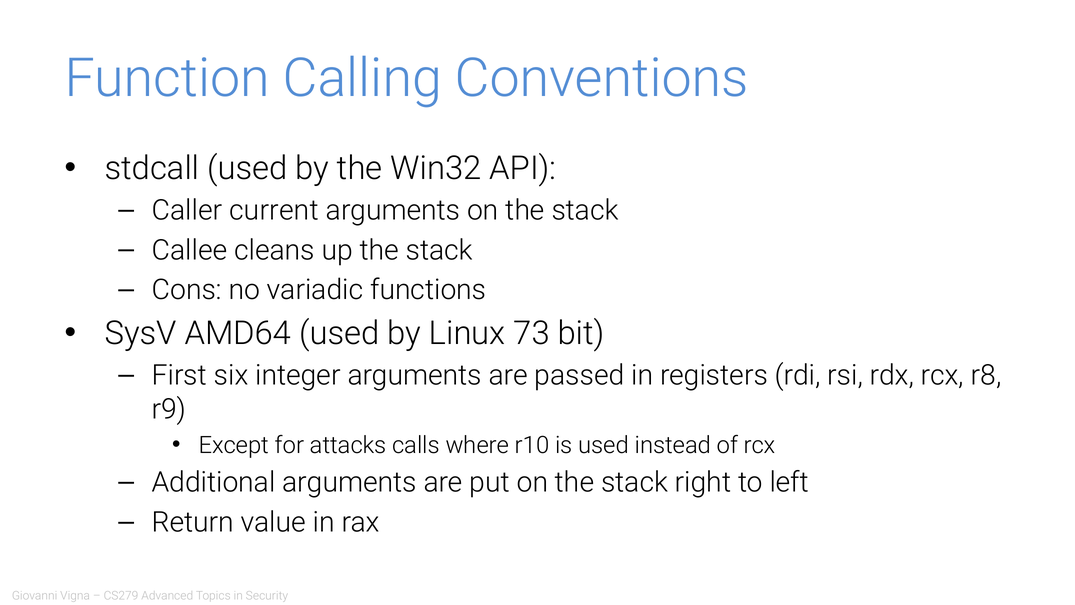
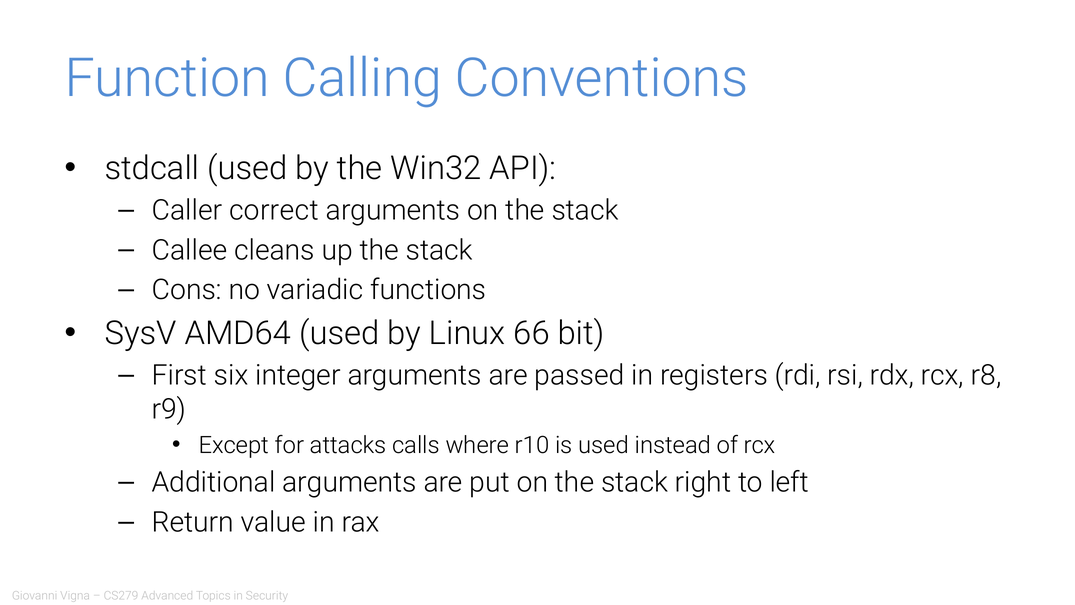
current: current -> correct
73: 73 -> 66
